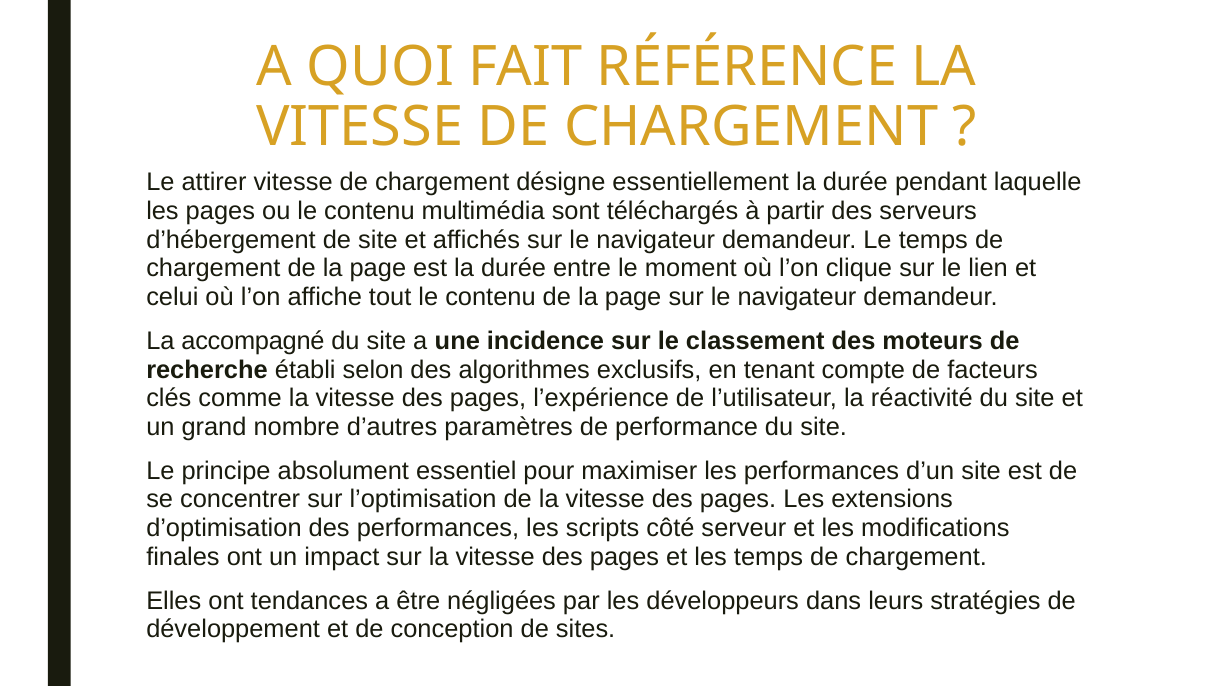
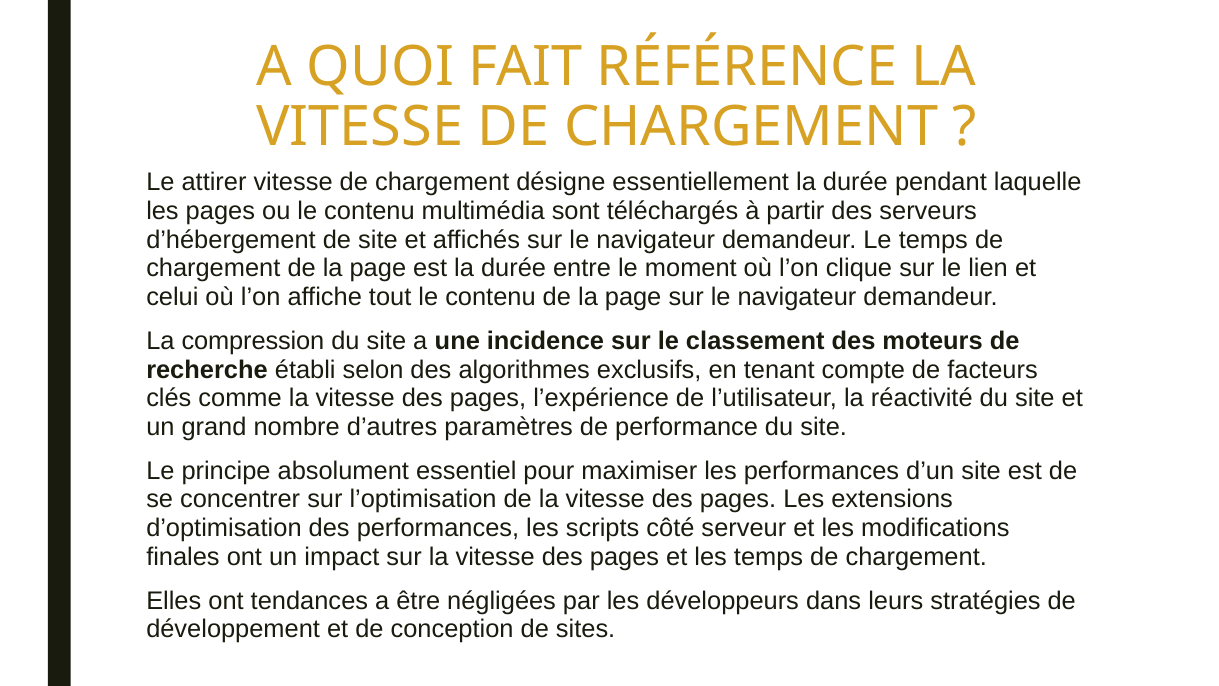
accompagné: accompagné -> compression
